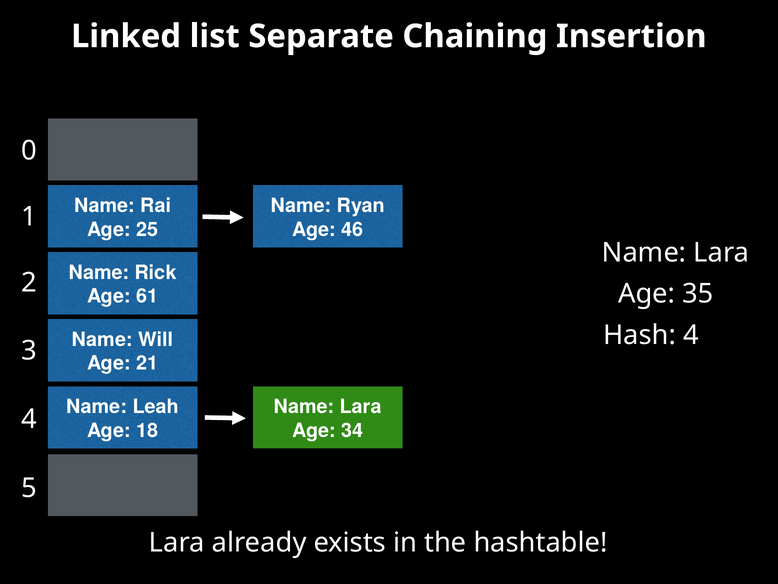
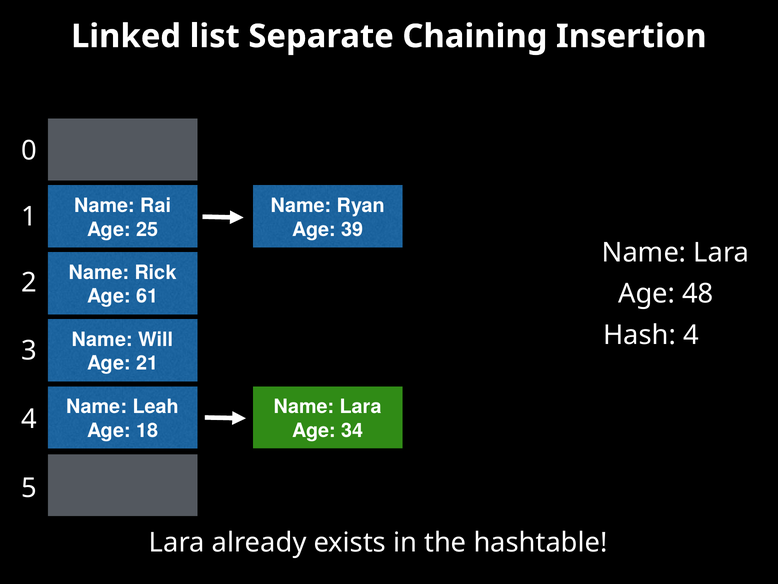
46: 46 -> 39
35: 35 -> 48
